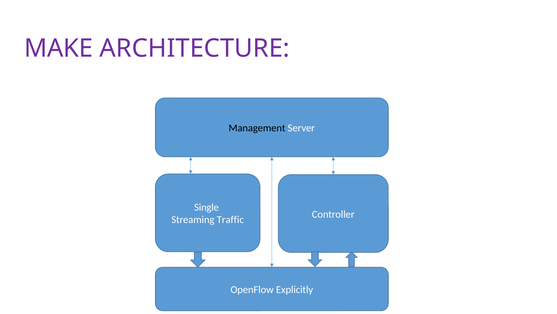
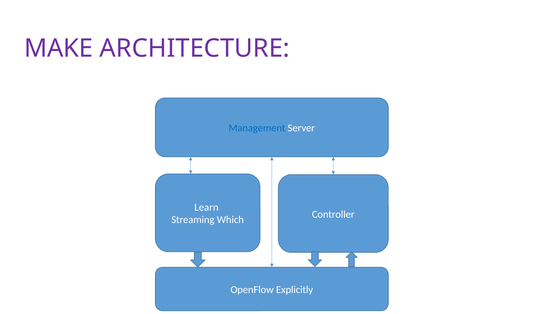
Management colour: black -> blue
Single: Single -> Learn
Traffic: Traffic -> Which
